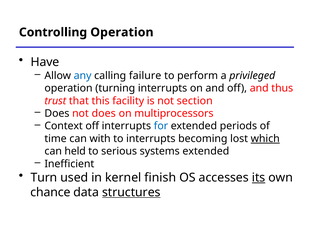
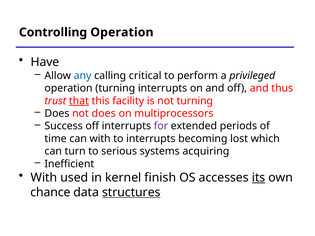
failure: failure -> critical
that underline: none -> present
not section: section -> turning
Context: Context -> Success
for colour: blue -> purple
which underline: present -> none
held: held -> turn
systems extended: extended -> acquiring
Turn at (44, 178): Turn -> With
